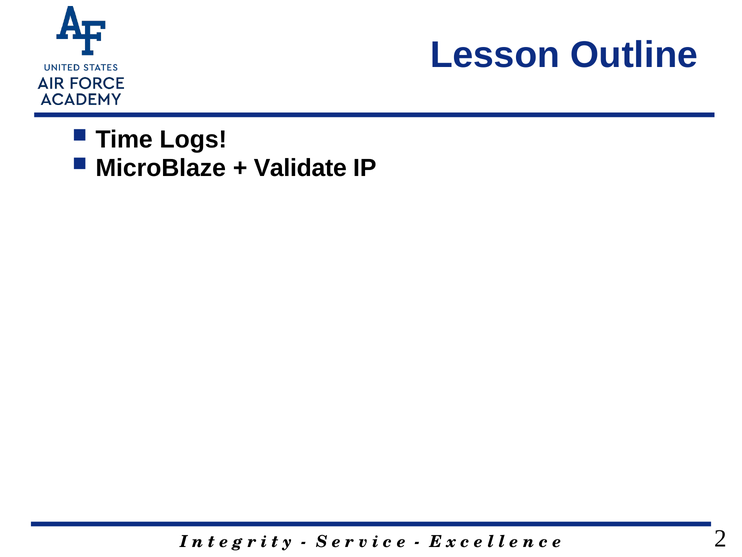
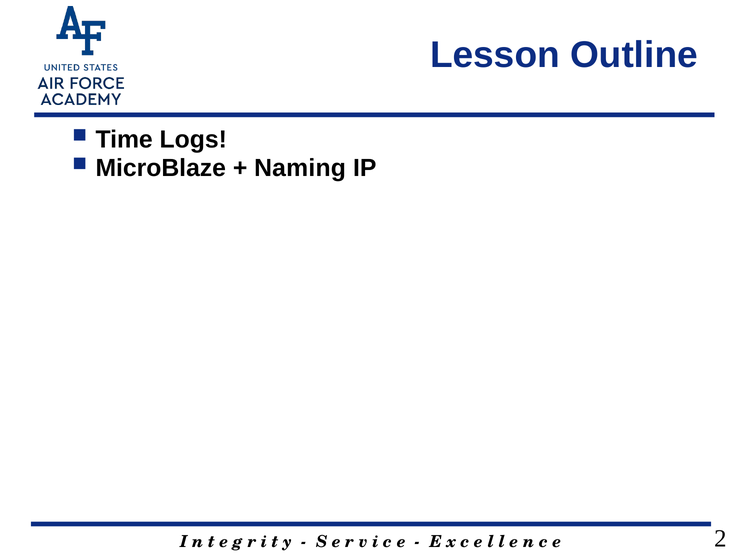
Validate: Validate -> Naming
